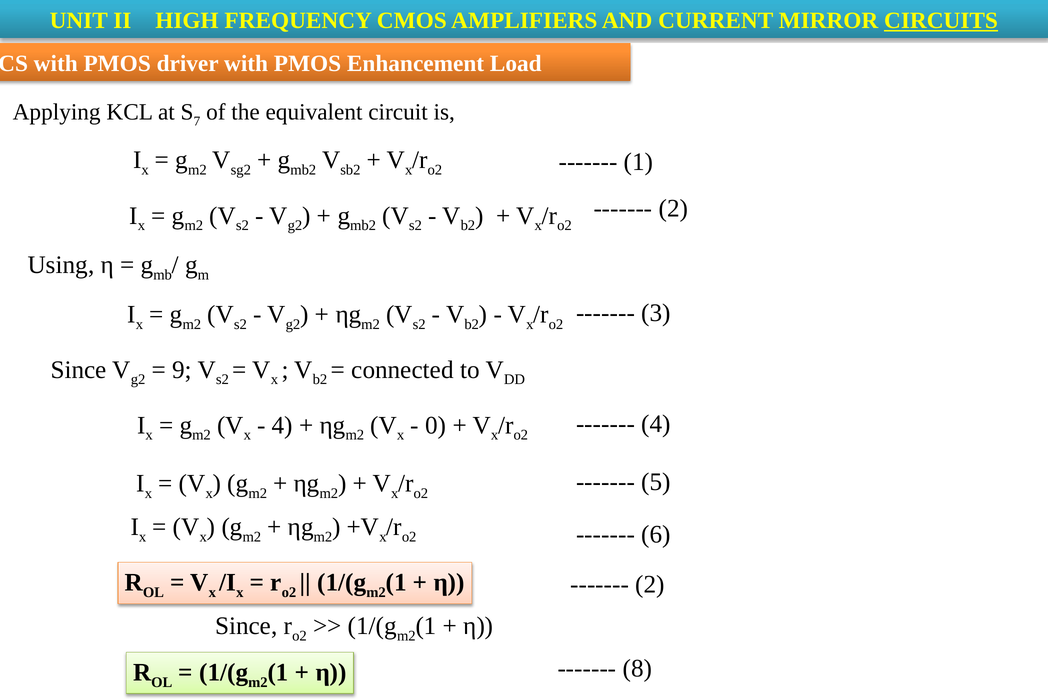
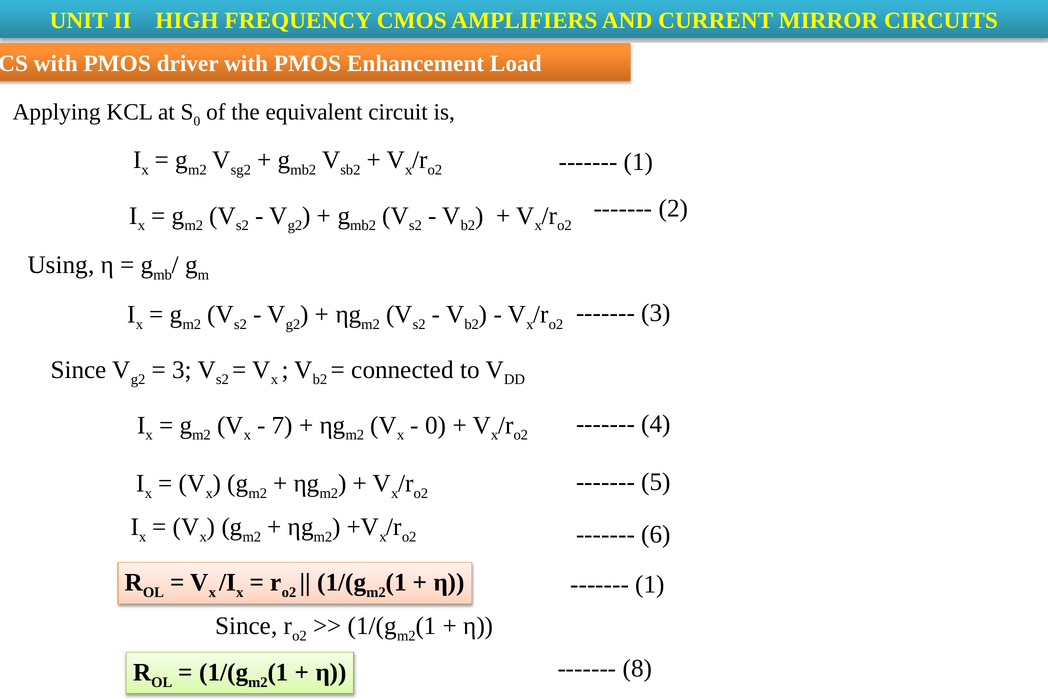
CIRCUITS underline: present -> none
7 at (197, 121): 7 -> 0
9 at (182, 370): 9 -> 3
4 at (282, 425): 4 -> 7
2 at (650, 584): 2 -> 1
